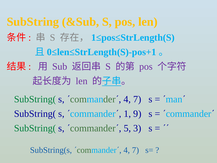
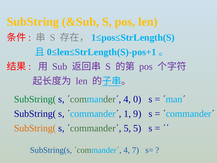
7 at (137, 99): 7 -> 0
SubString( at (35, 128) colour: green -> orange
5 3: 3 -> 5
